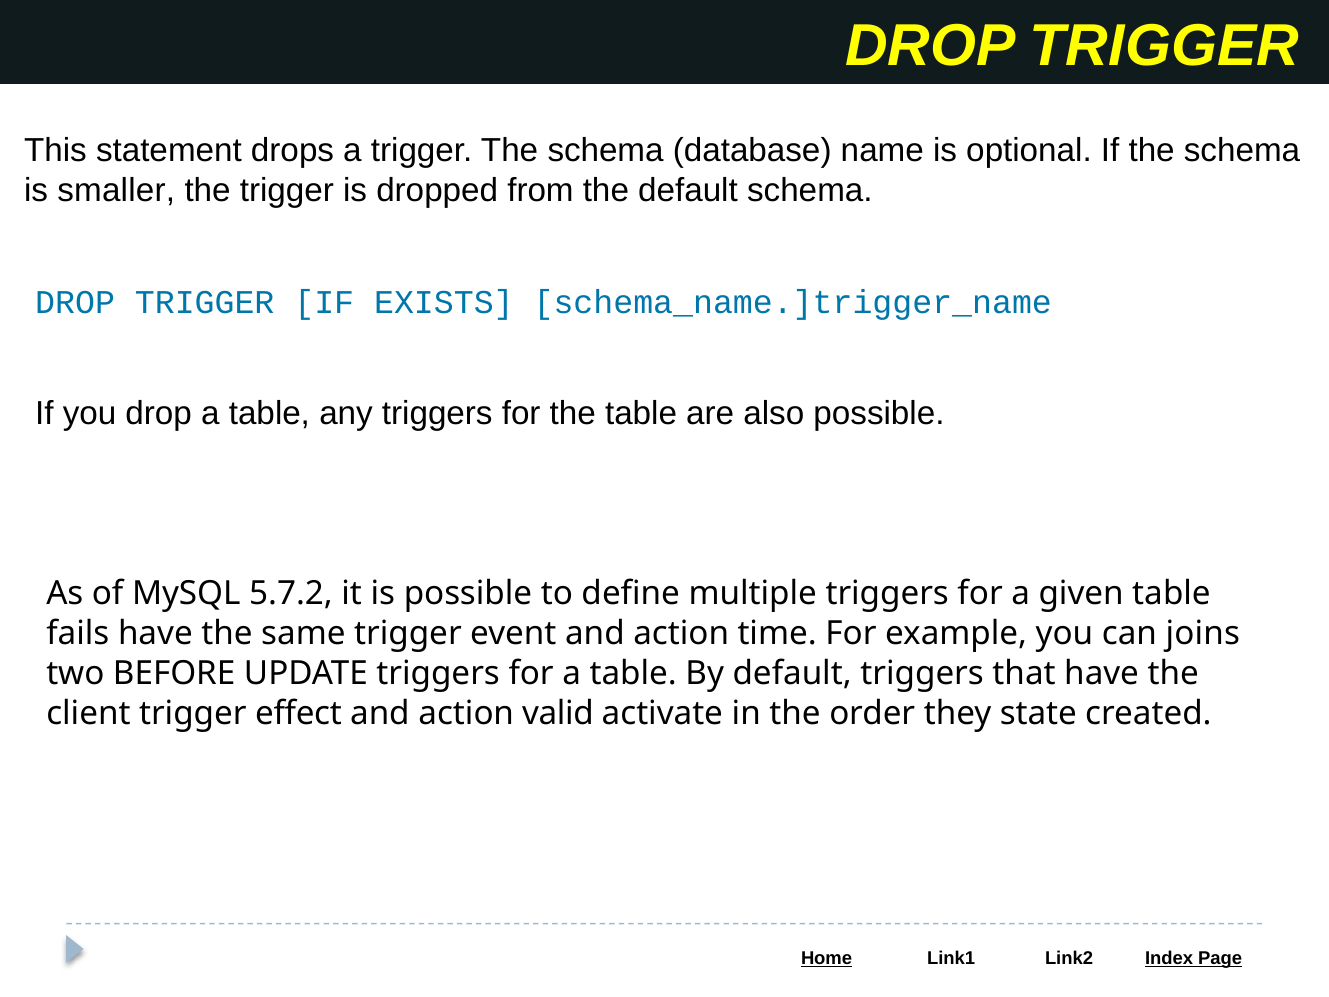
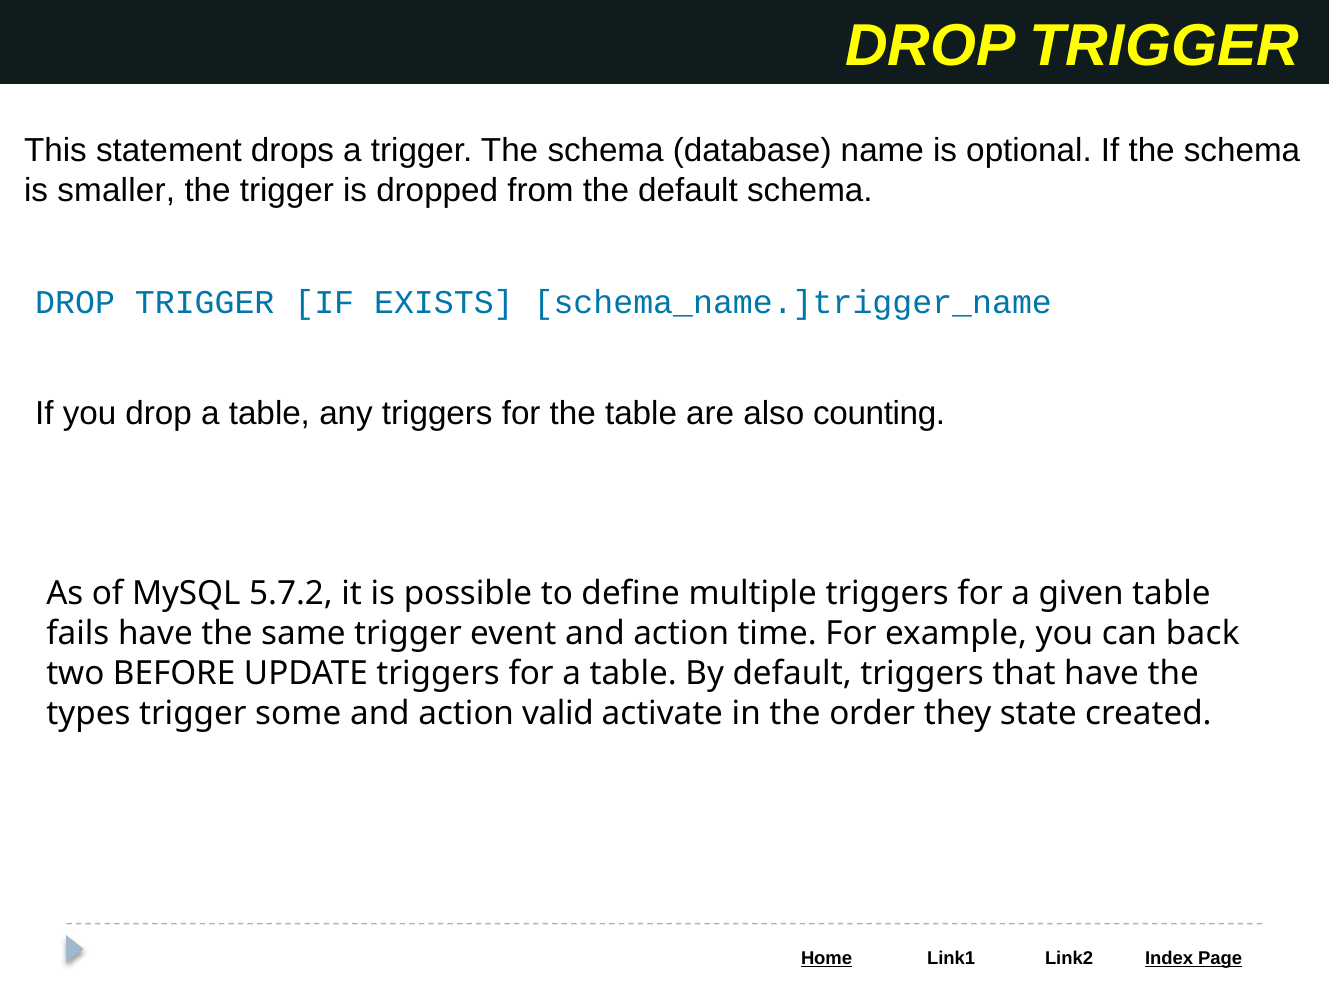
also possible: possible -> counting
joins: joins -> back
client: client -> types
effect: effect -> some
